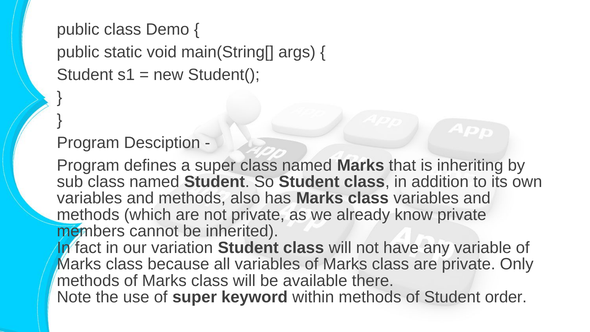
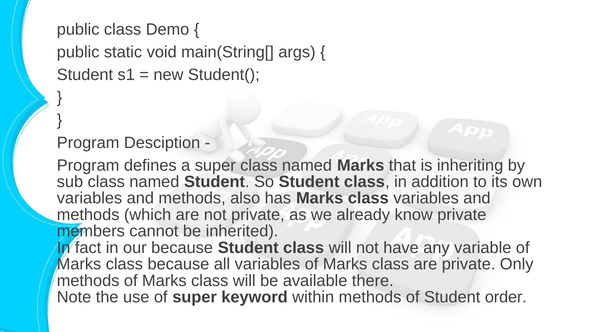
our variation: variation -> because
